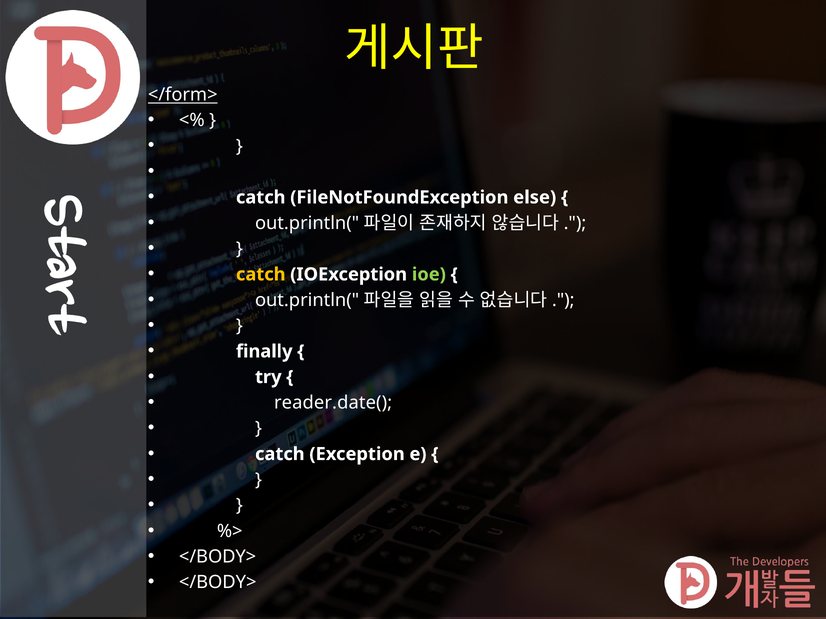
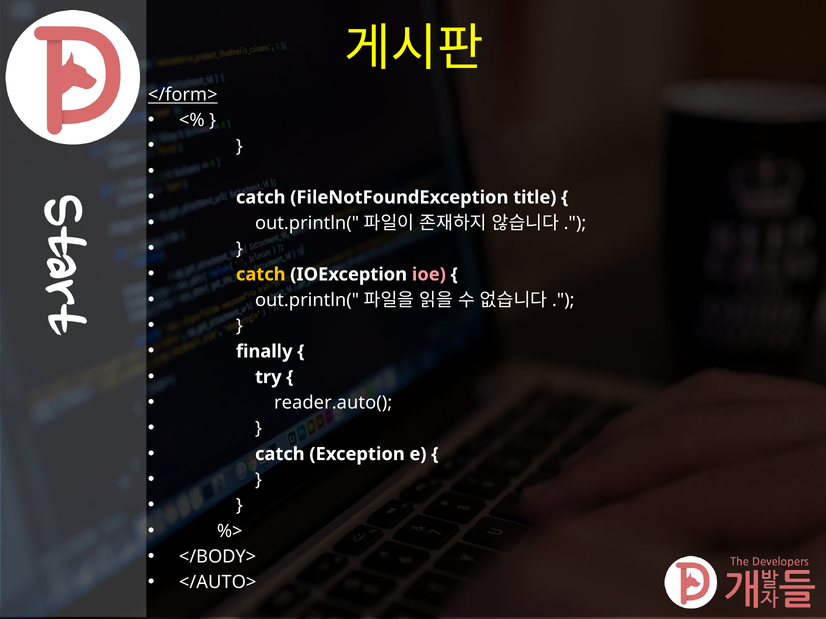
else: else -> title
ioe colour: light green -> pink
reader.date(: reader.date( -> reader.auto(
</BODY> at (218, 583): </BODY> -> </AUTO>
